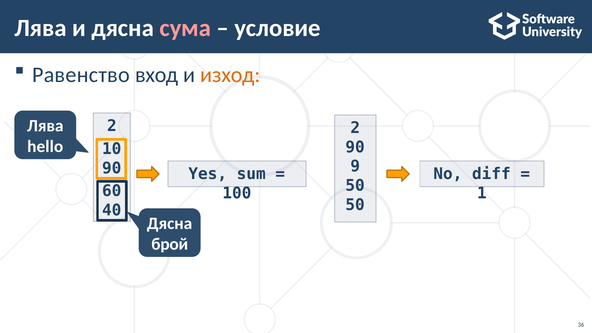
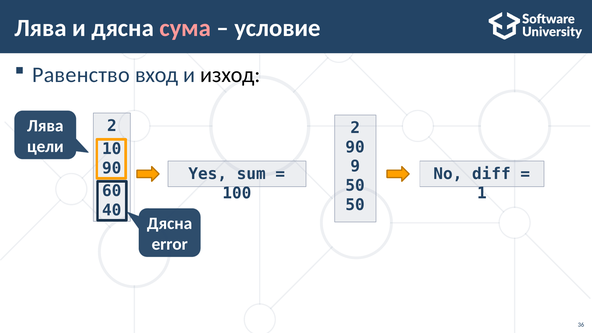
изход colour: orange -> black
hello: hello -> цели
брой: брой -> error
